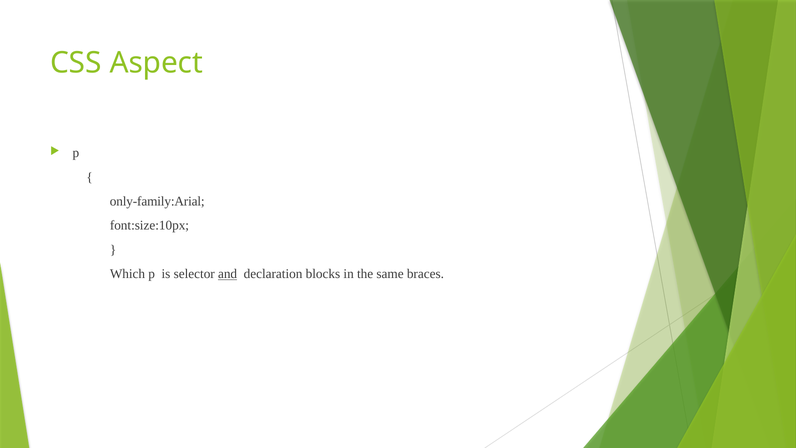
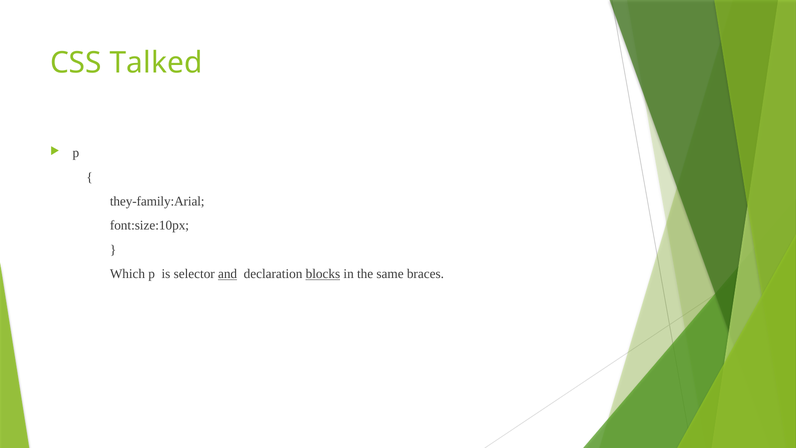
Aspect: Aspect -> Talked
only-family:Arial: only-family:Arial -> they-family:Arial
blocks underline: none -> present
